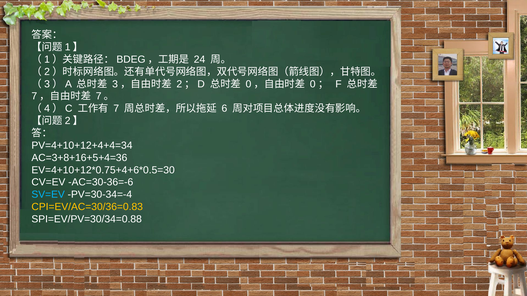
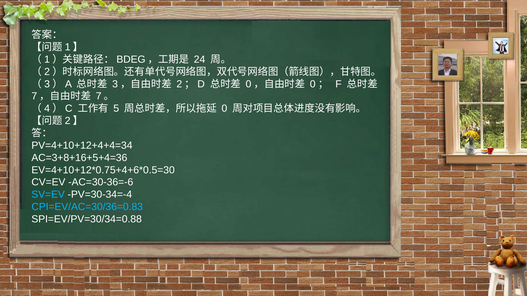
7: 7 -> 5
6: 6 -> 0
CPI=EV/AC=30/36=0.83 colour: yellow -> light blue
